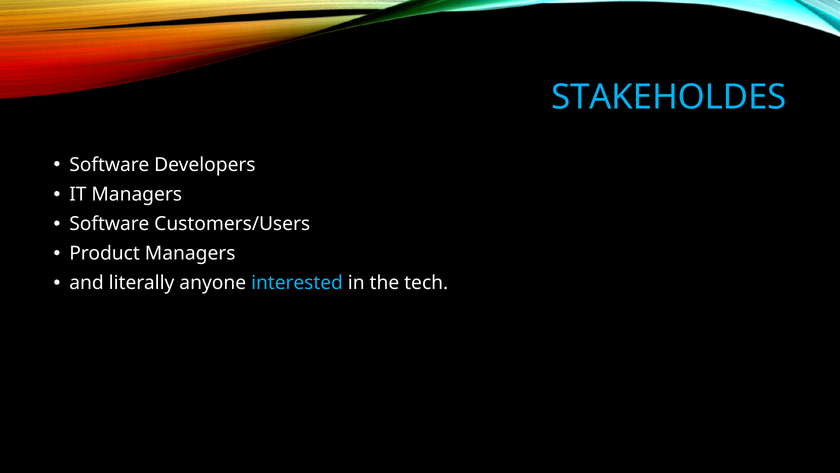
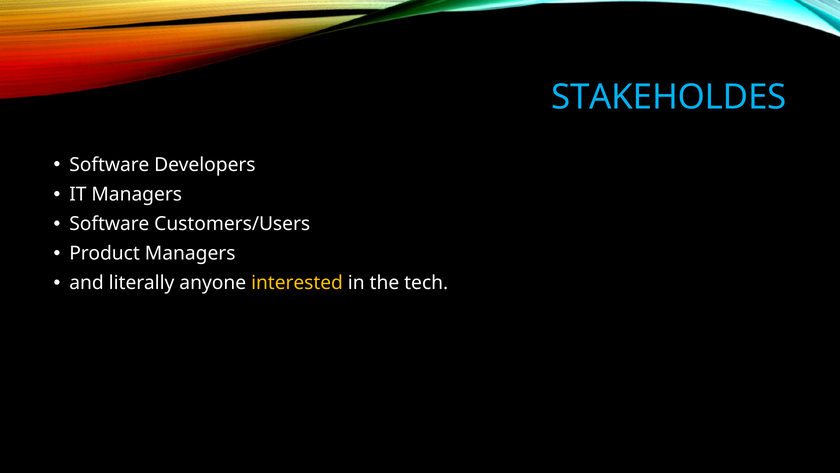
interested colour: light blue -> yellow
